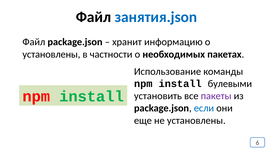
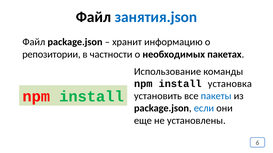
установлены at (51, 54): установлены -> репозитории
булевыми: булевыми -> установка
пакеты colour: purple -> blue
